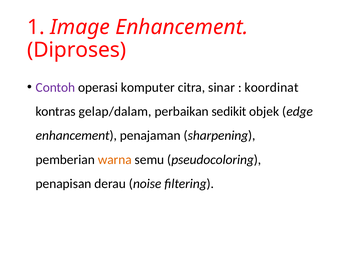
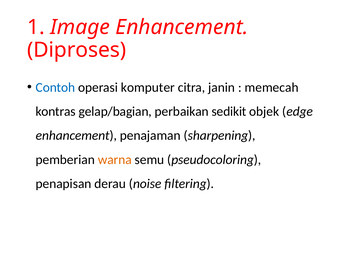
Contoh colour: purple -> blue
sinar: sinar -> janin
koordinat: koordinat -> memecah
gelap/dalam: gelap/dalam -> gelap/bagian
